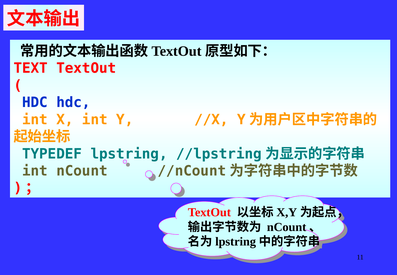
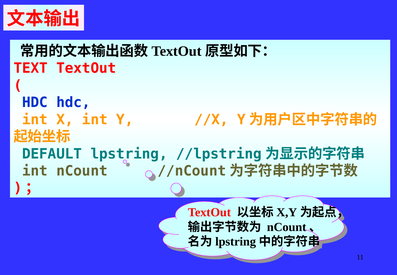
TYPEDEF: TYPEDEF -> DEFAULT
